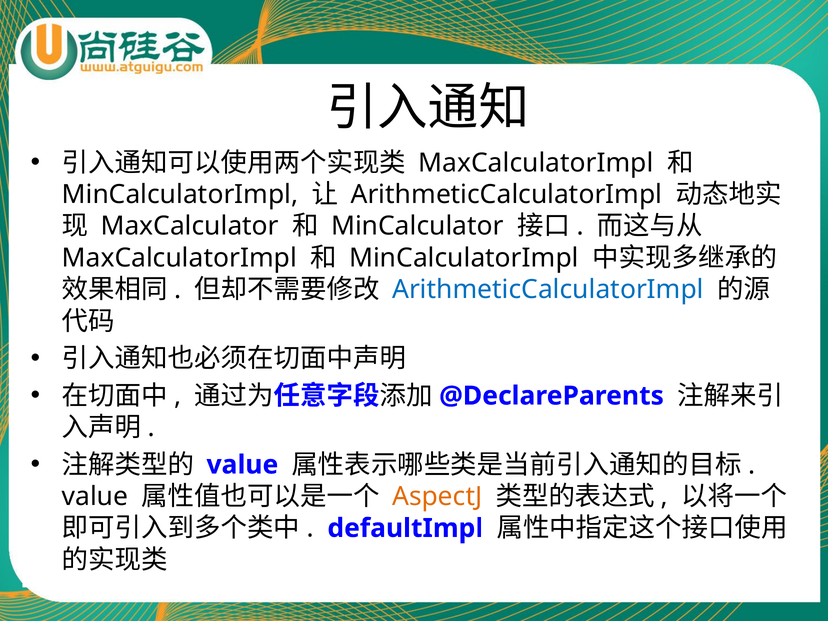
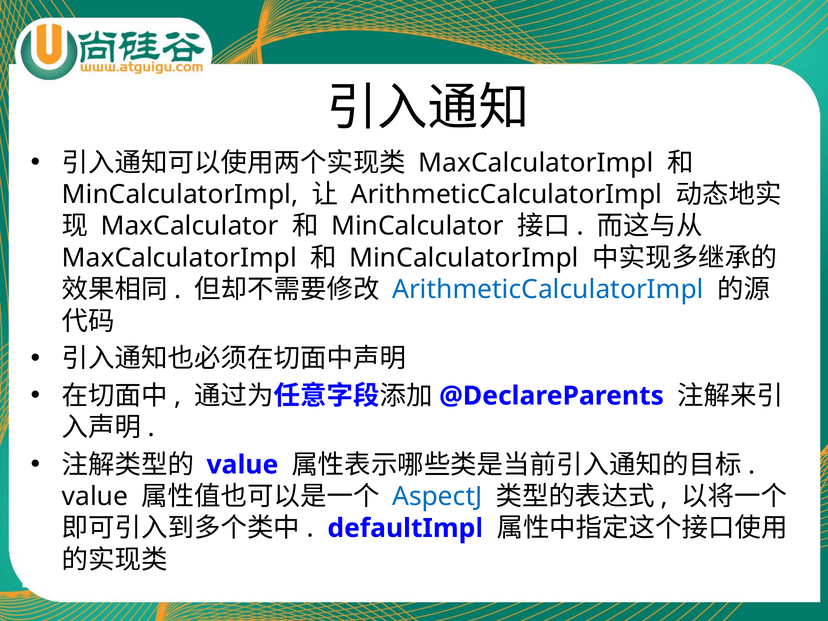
AspectJ colour: orange -> blue
